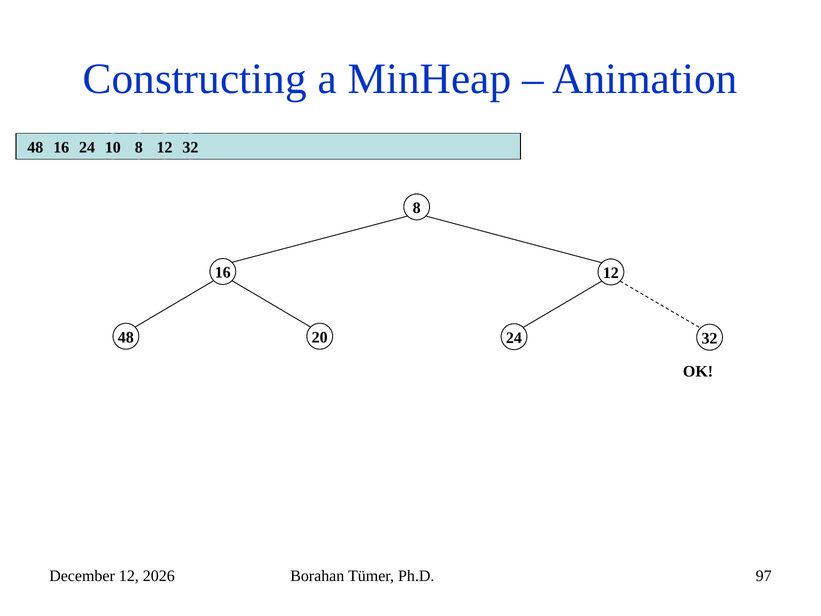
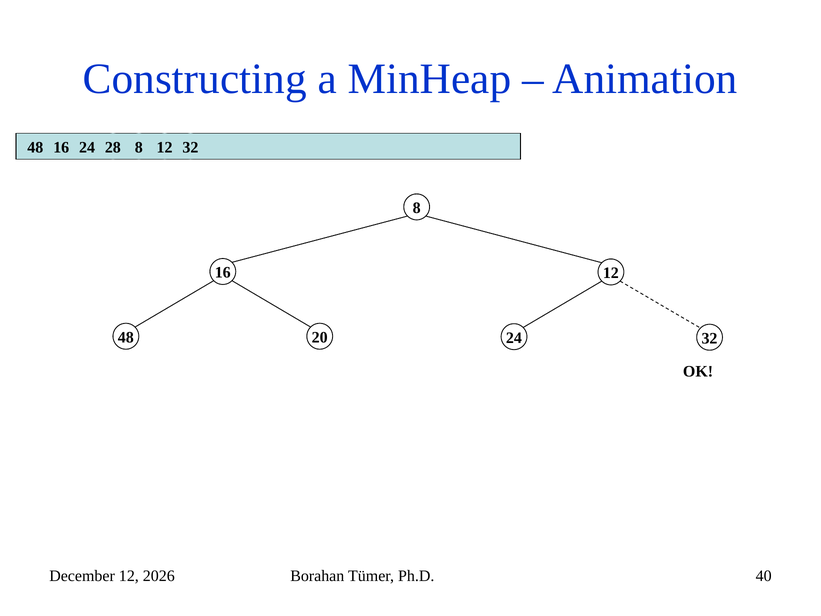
10: 10 -> 28
97: 97 -> 40
